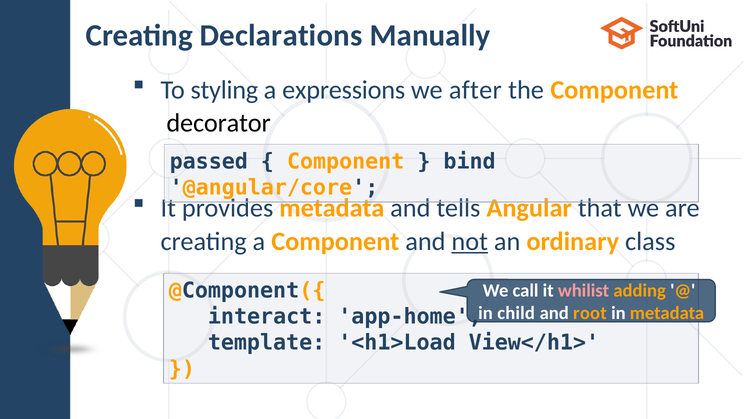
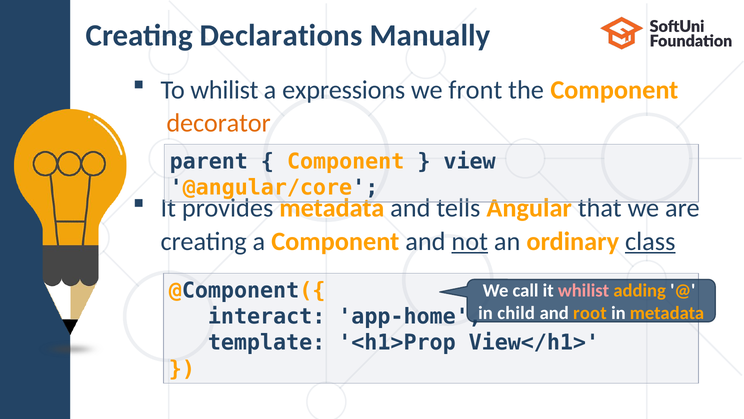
To styling: styling -> whilist
after: after -> front
decorator colour: black -> orange
passed: passed -> parent
bind: bind -> view
class underline: none -> present
<h1>Load: <h1>Load -> <h1>Prop
